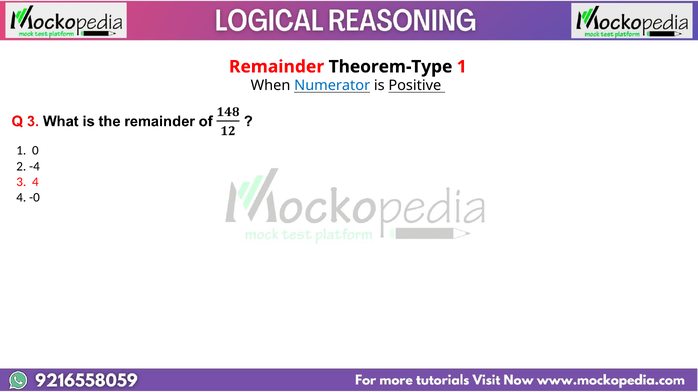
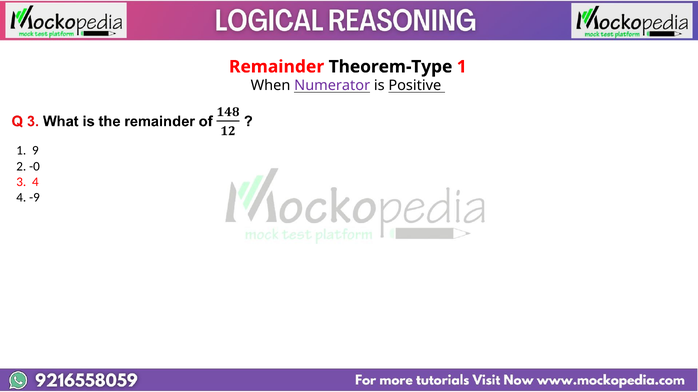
Numerator colour: blue -> purple
0: 0 -> 9
-4: -4 -> -0
-0: -0 -> -9
